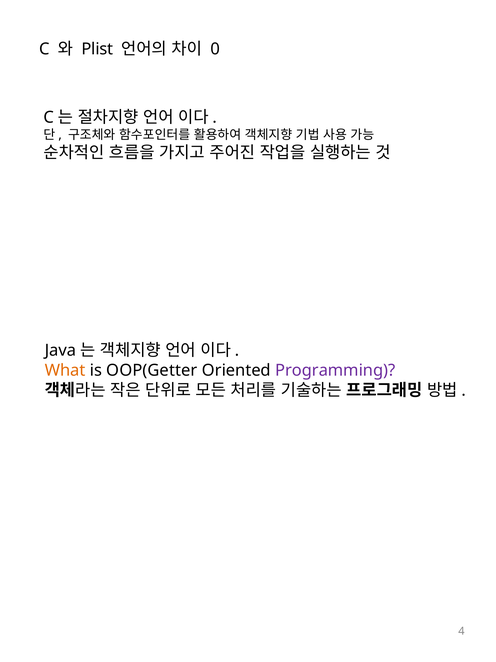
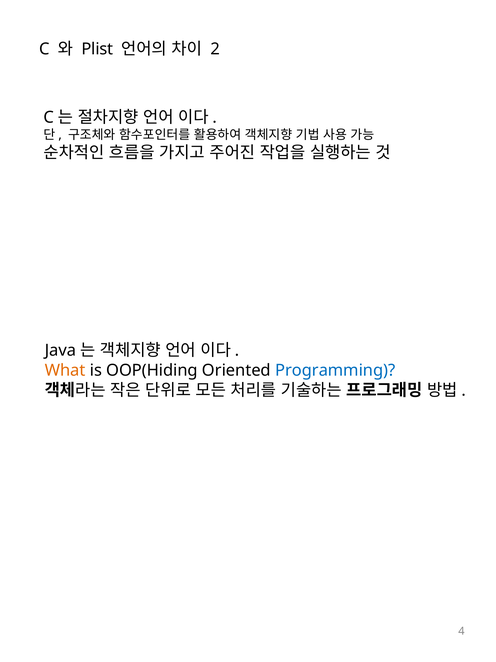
0: 0 -> 2
OOP(Getter: OOP(Getter -> OOP(Hiding
Programming colour: purple -> blue
